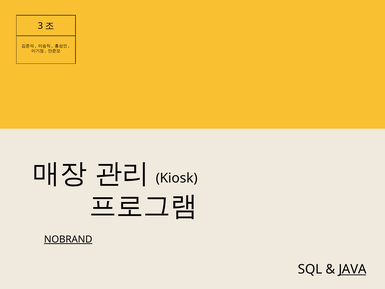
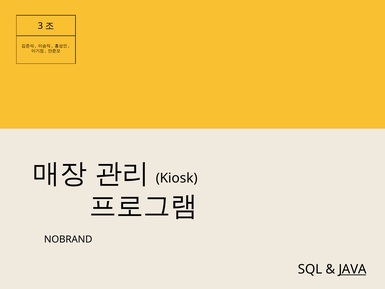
NOBRAND underline: present -> none
